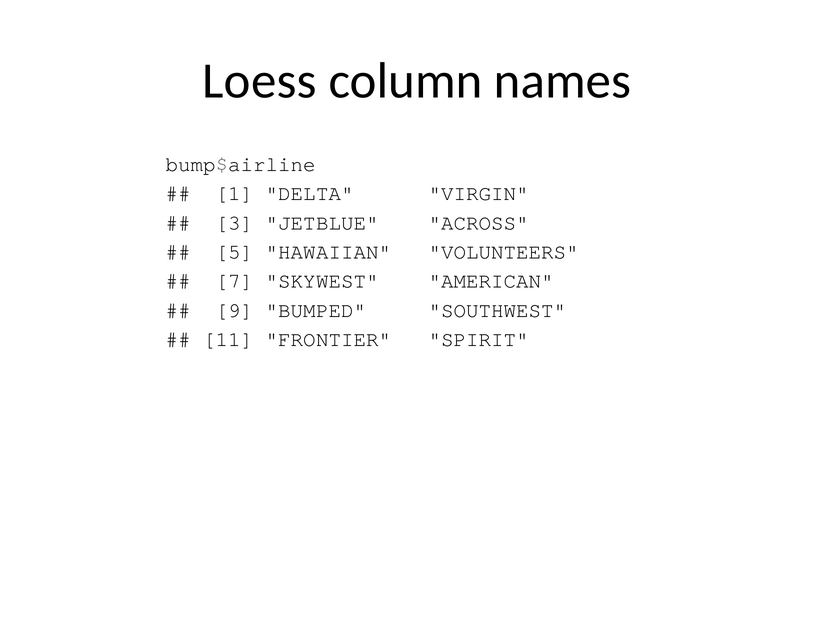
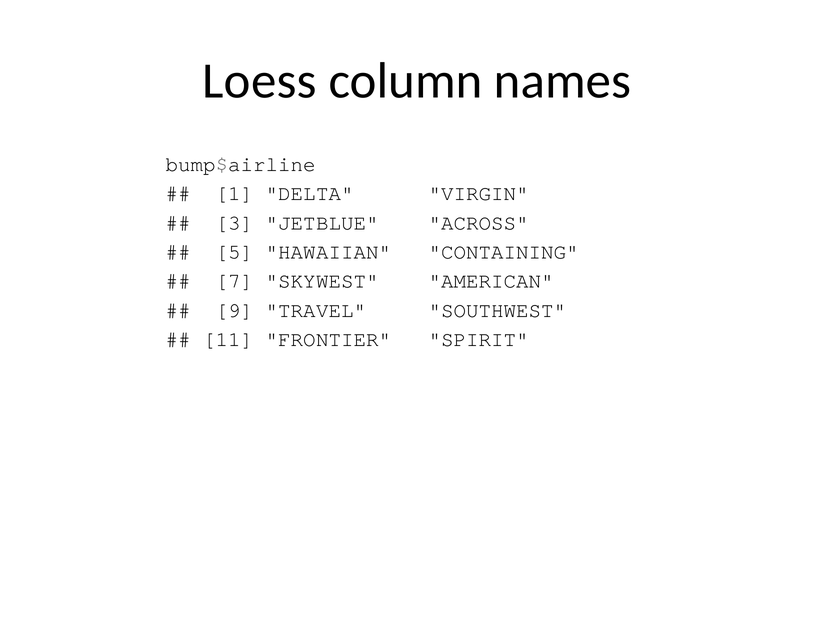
VOLUNTEERS: VOLUNTEERS -> CONTAINING
BUMPED: BUMPED -> TRAVEL
